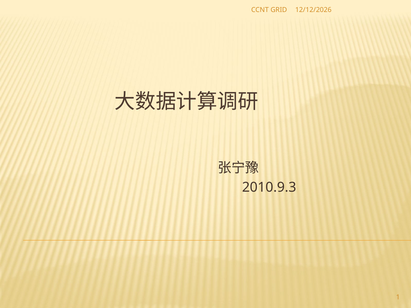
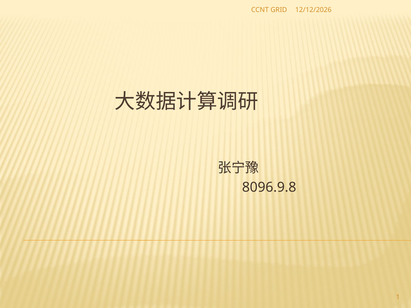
2010.9.3: 2010.9.3 -> 8096.9.8
